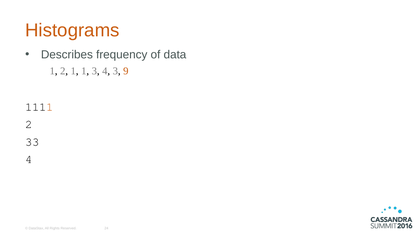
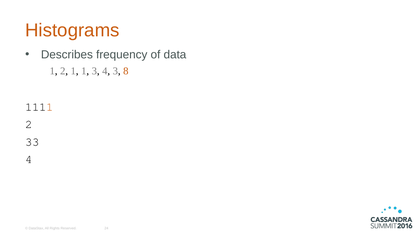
9: 9 -> 8
